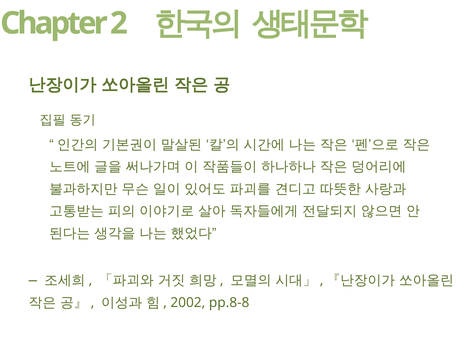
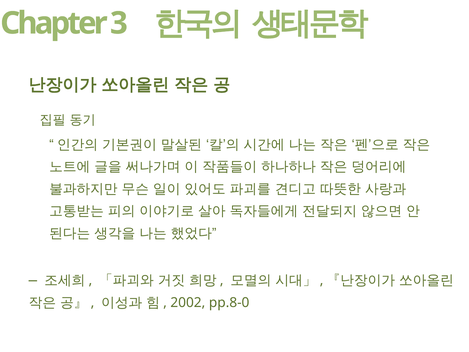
2: 2 -> 3
pp.8-8: pp.8-8 -> pp.8-0
